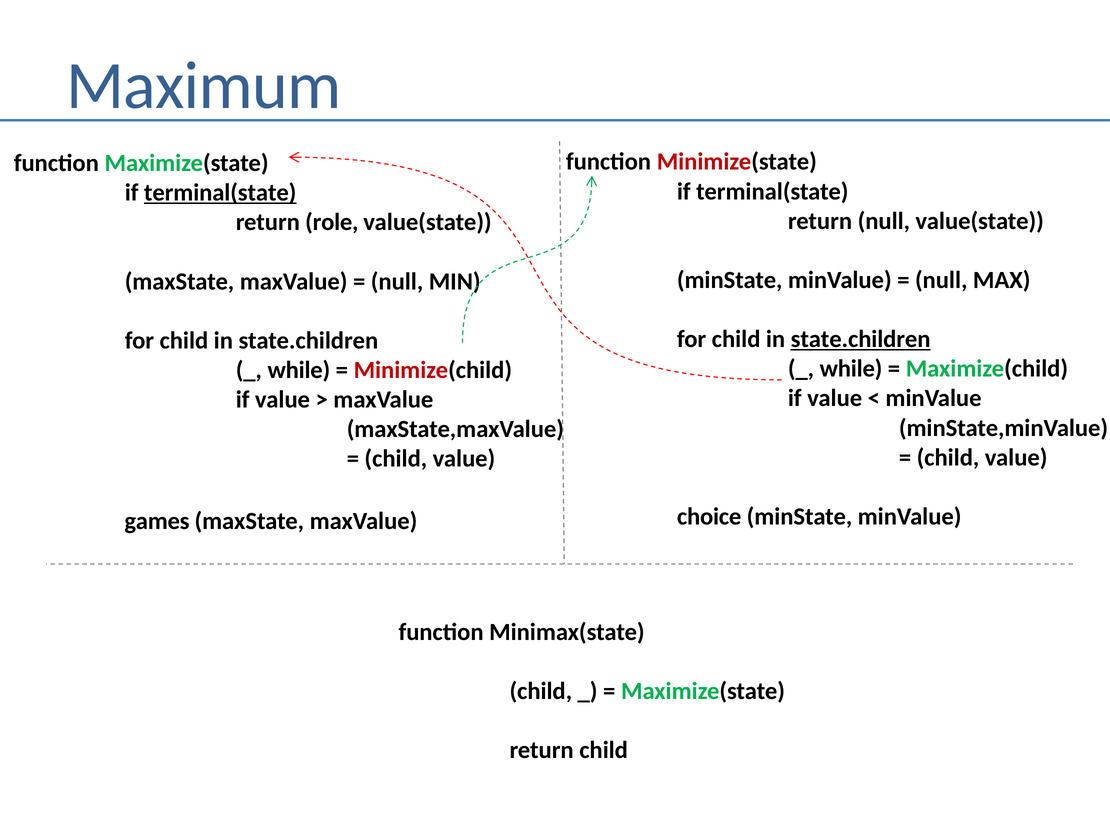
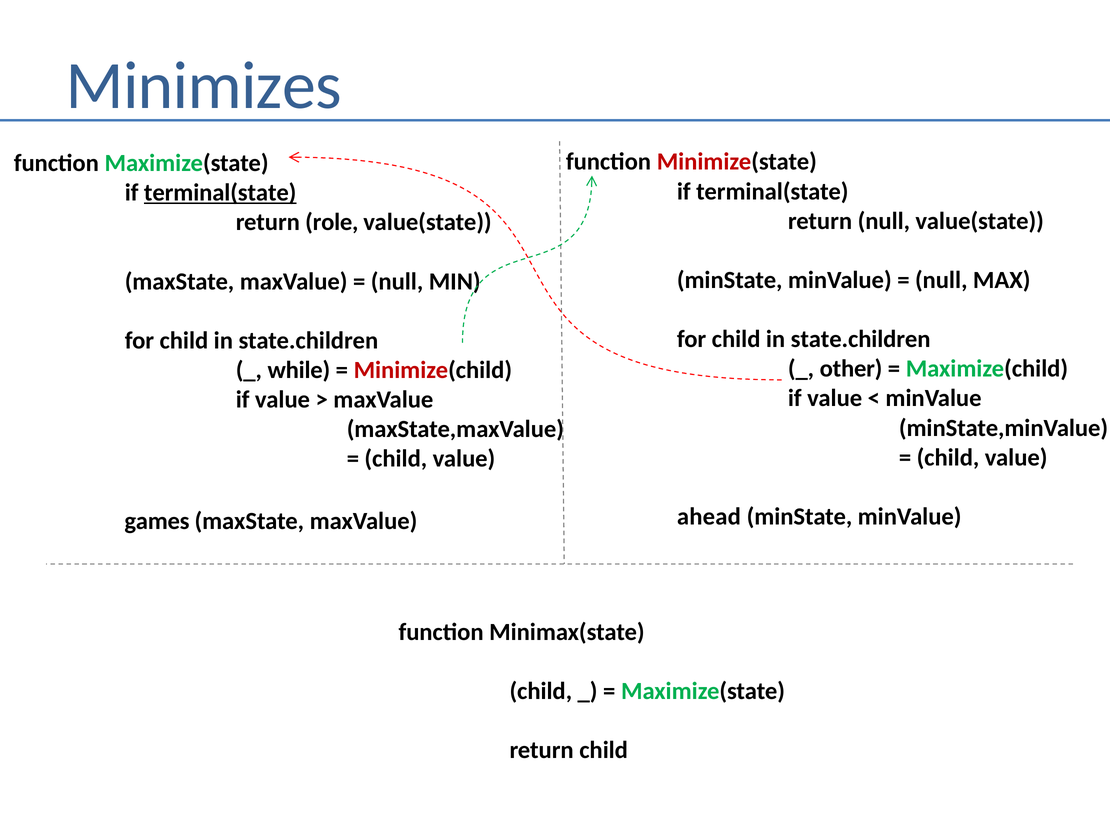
Maximum: Maximum -> Minimizes
state.children at (861, 339) underline: present -> none
while at (851, 369): while -> other
choice: choice -> ahead
